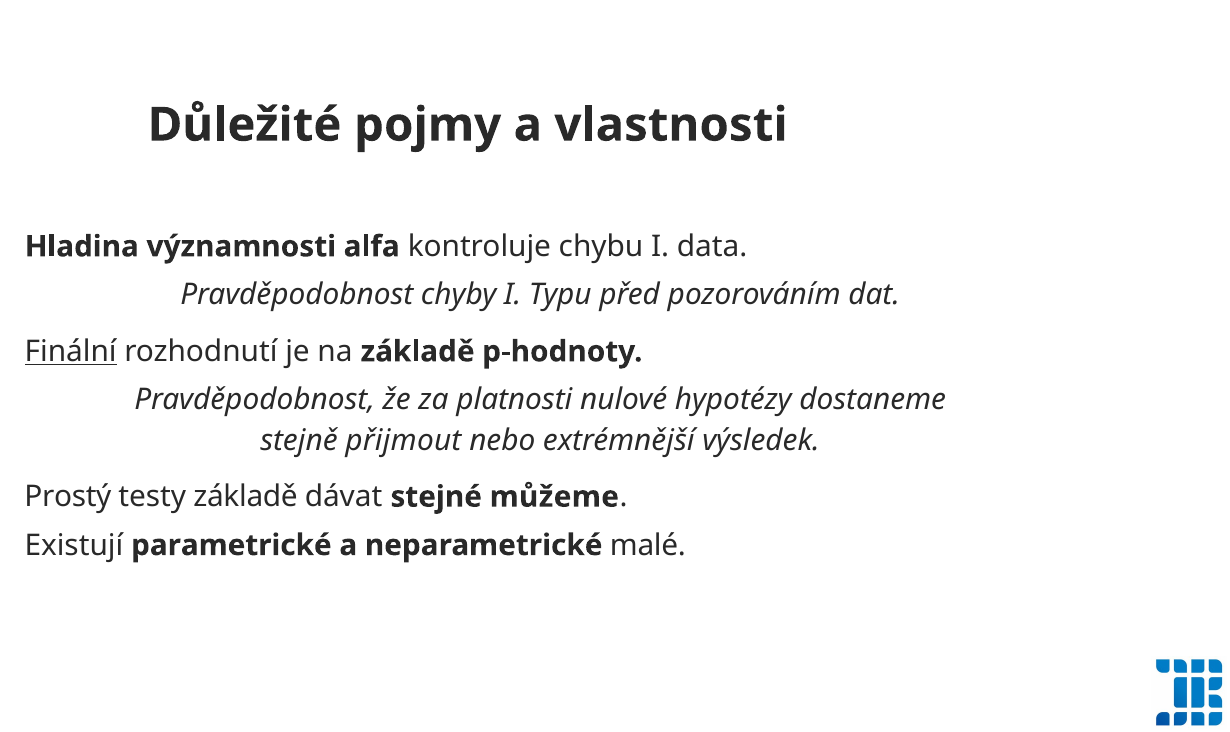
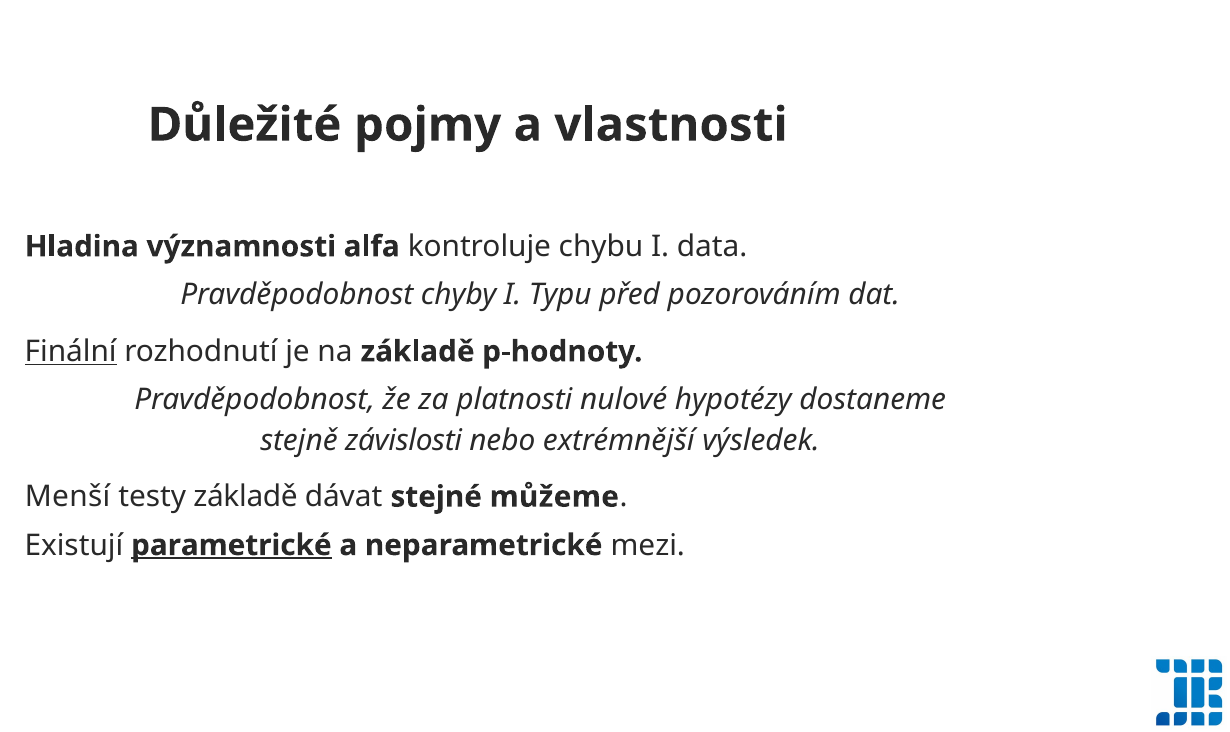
přijmout: přijmout -> závislosti
Prostý: Prostý -> Menší
parametrické underline: none -> present
malé: malé -> mezi
